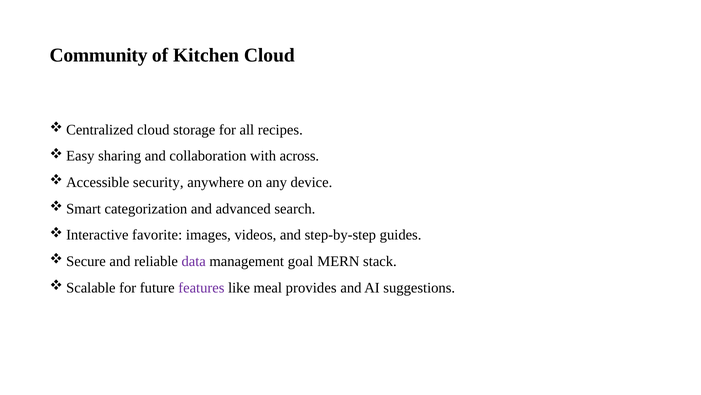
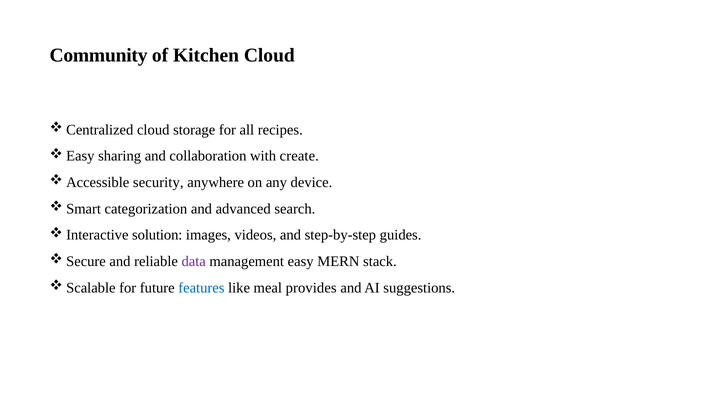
across: across -> create
favorite: favorite -> solution
goal: goal -> easy
features colour: purple -> blue
